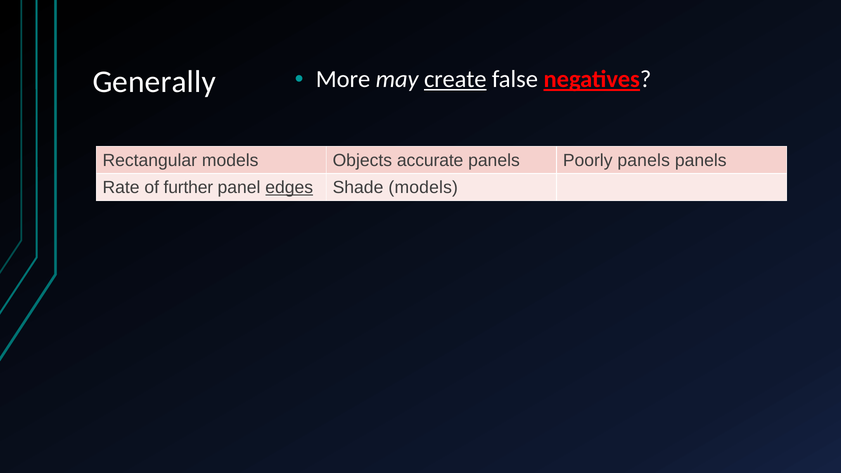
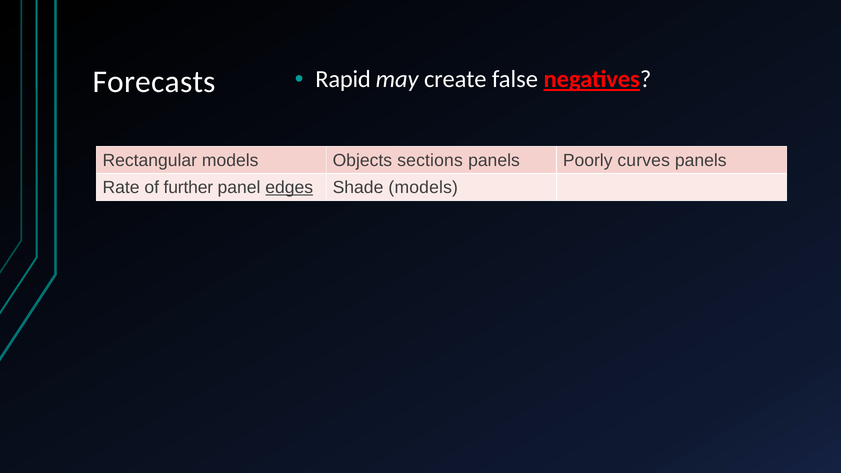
Generally: Generally -> Forecasts
More: More -> Rapid
create underline: present -> none
accurate: accurate -> sections
Poorly panels: panels -> curves
